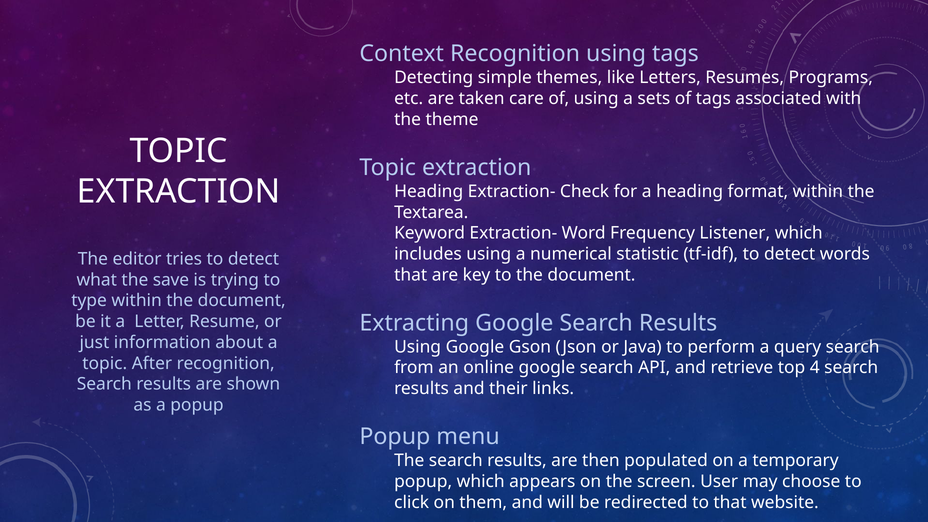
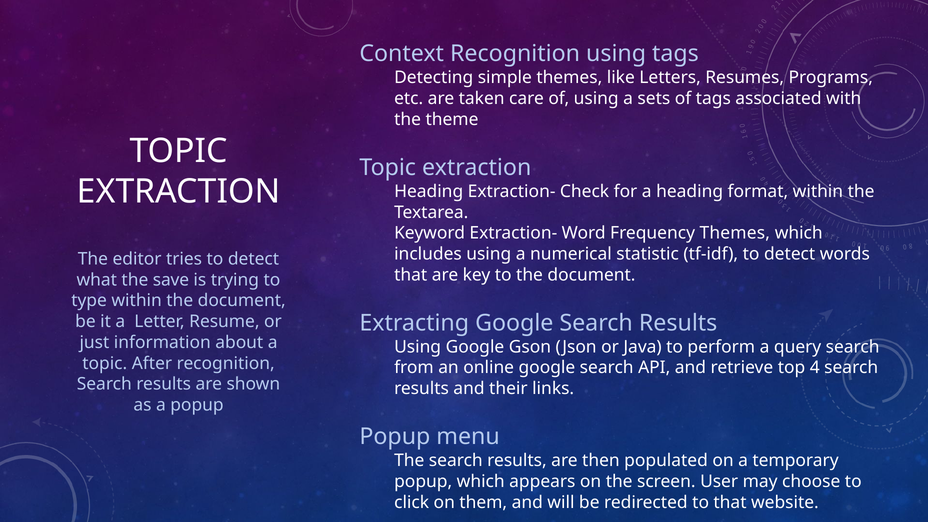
Frequency Listener: Listener -> Themes
